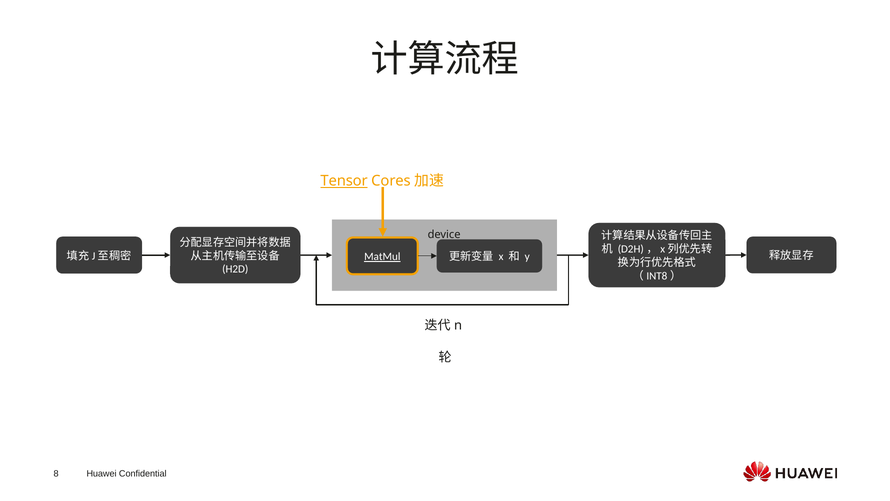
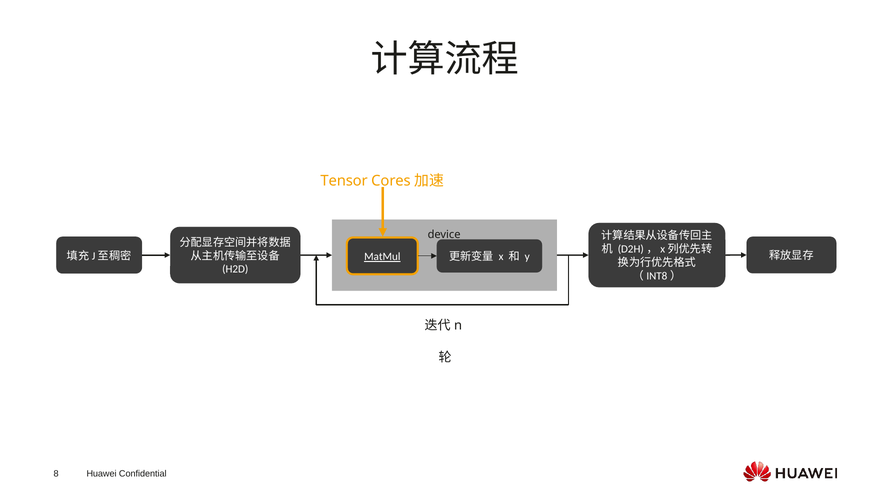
Tensor underline: present -> none
